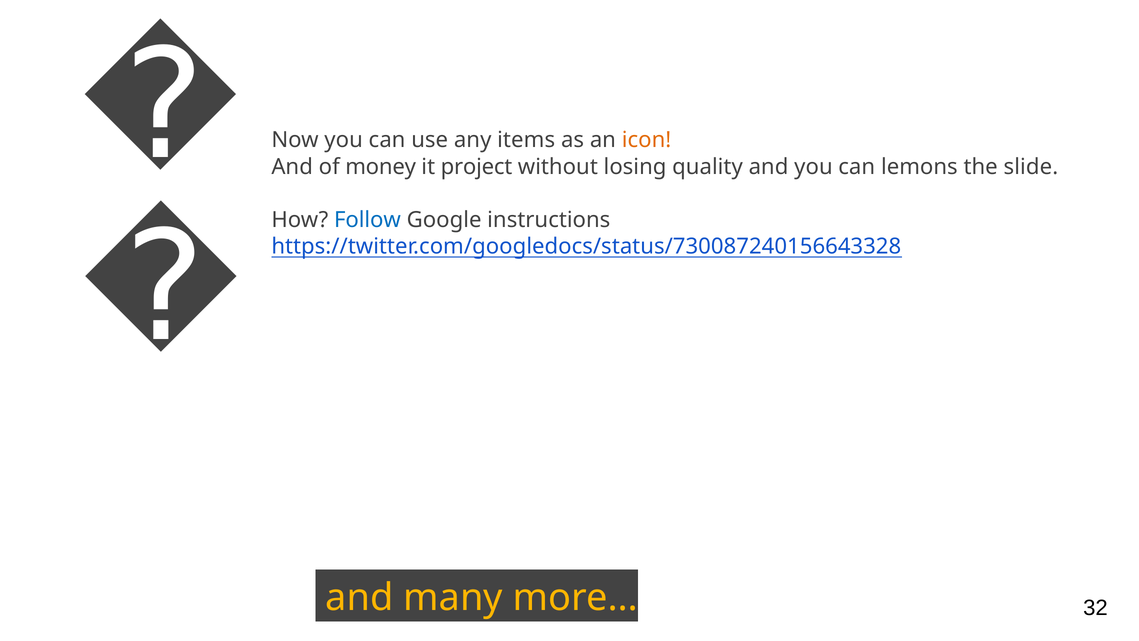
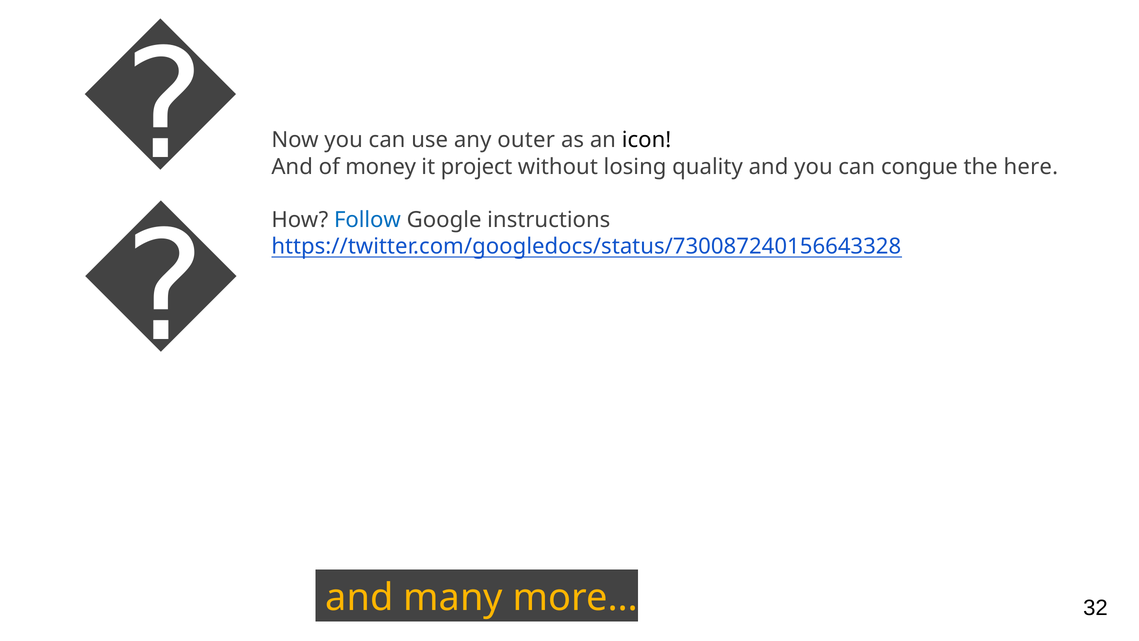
items: items -> outer
icon colour: orange -> black
lemons: lemons -> congue
slide: slide -> here
